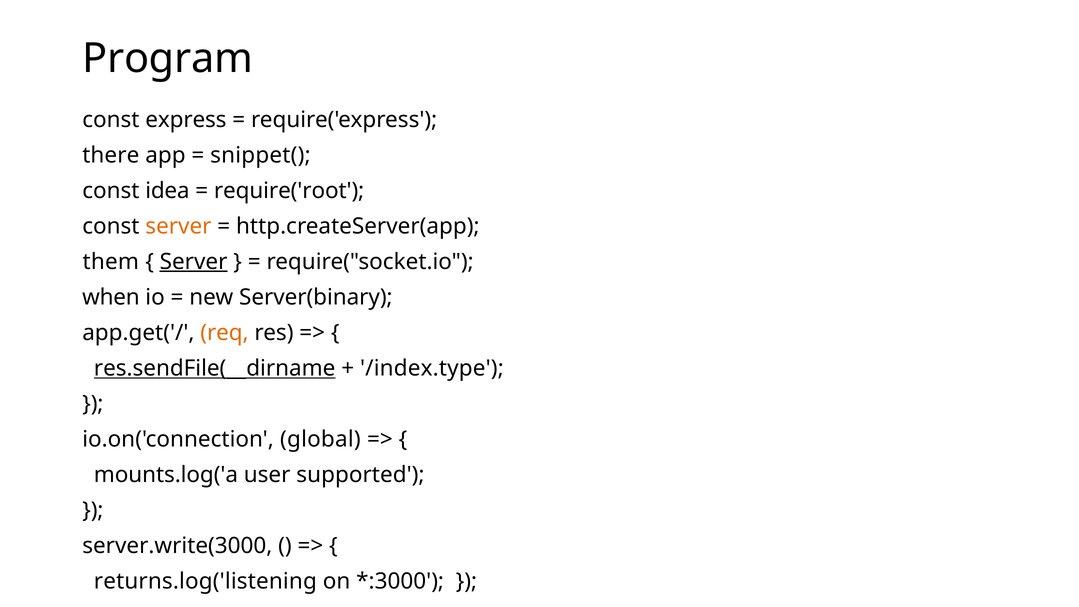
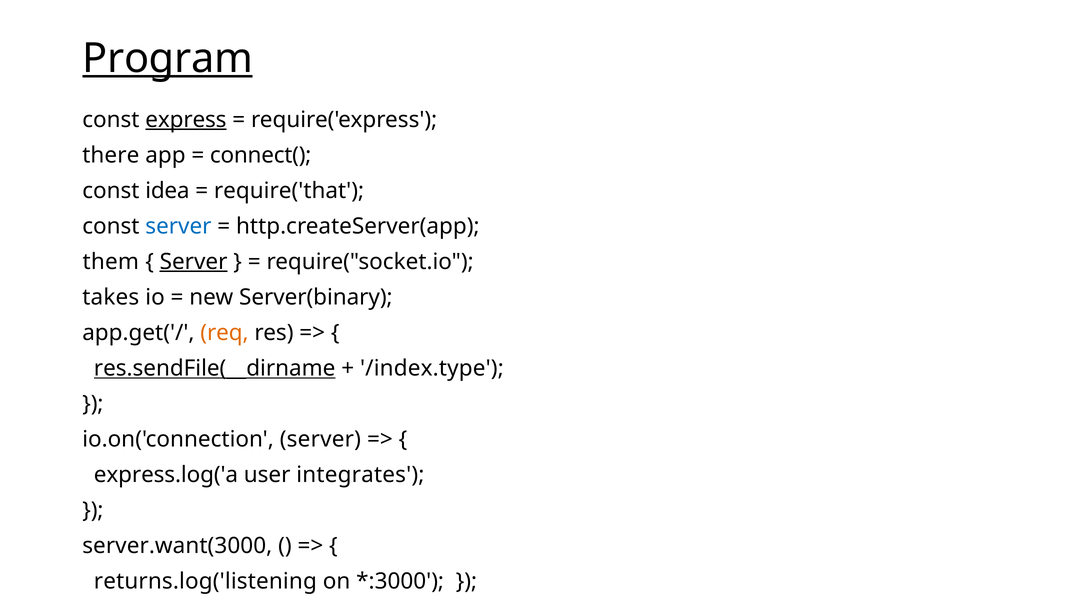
Program underline: none -> present
express underline: none -> present
snippet(: snippet( -> connect(
require('root: require('root -> require('that
server at (178, 226) colour: orange -> blue
when: when -> takes
io.on('connection global: global -> server
mounts.log('a: mounts.log('a -> express.log('a
supported: supported -> integrates
server.write(3000: server.write(3000 -> server.want(3000
